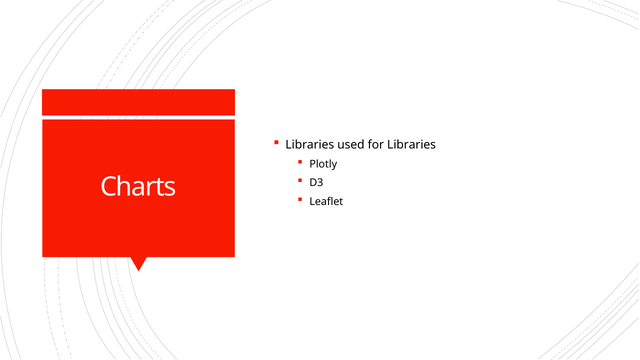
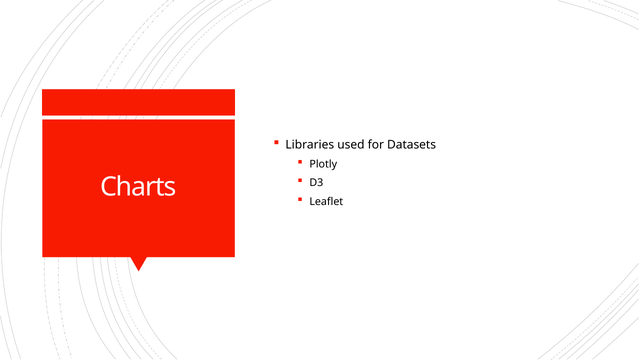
for Libraries: Libraries -> Datasets
